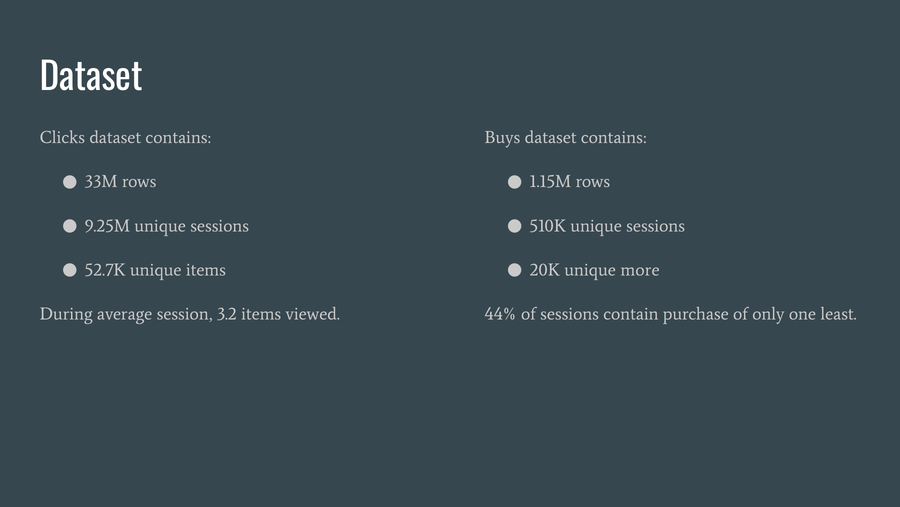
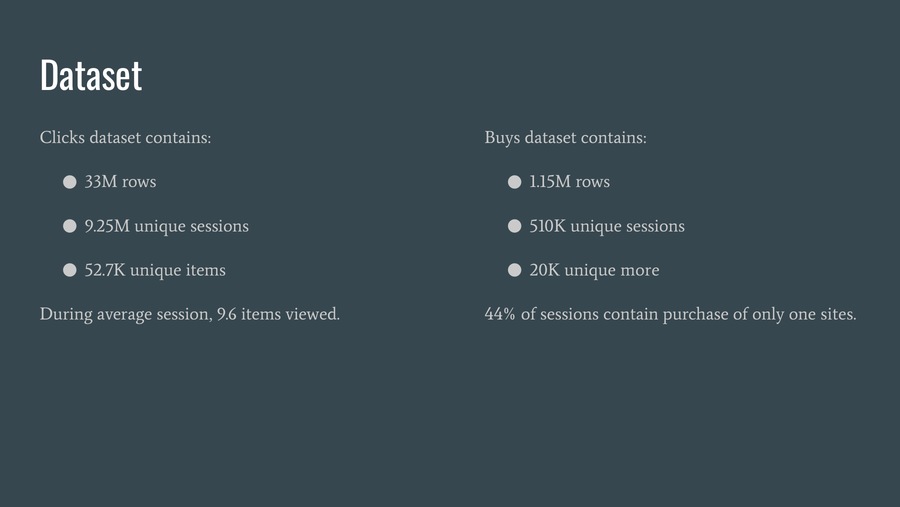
3.2: 3.2 -> 9.6
least: least -> sites
